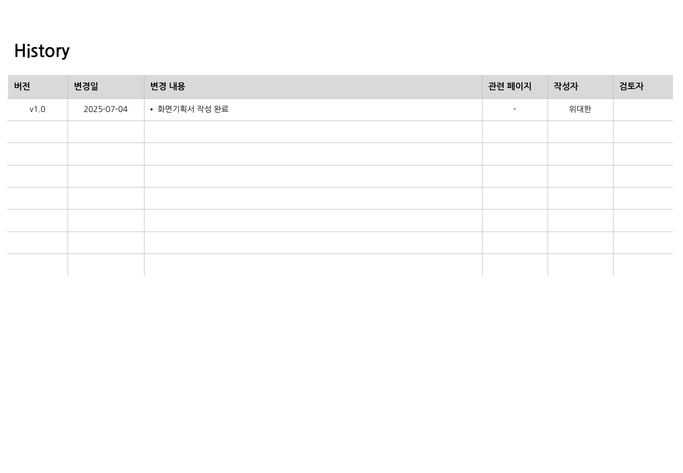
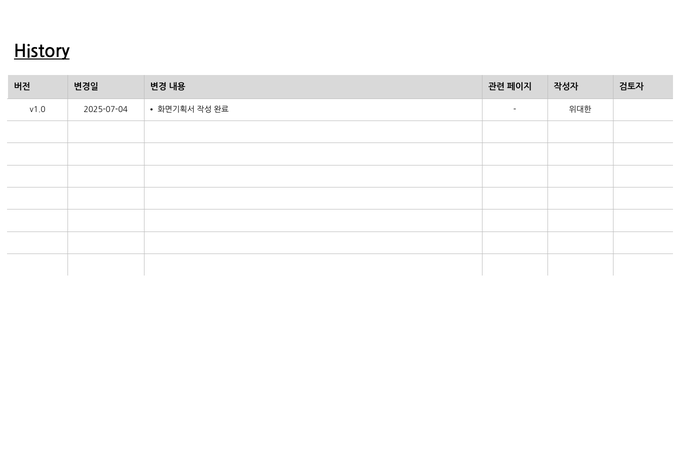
History underline: none -> present
